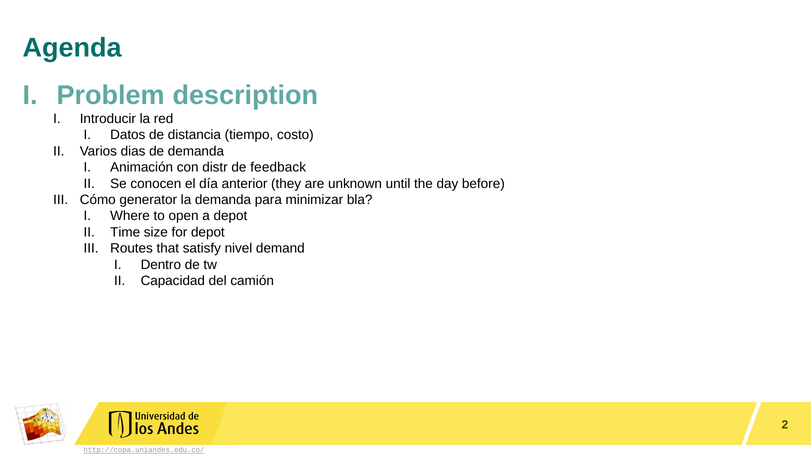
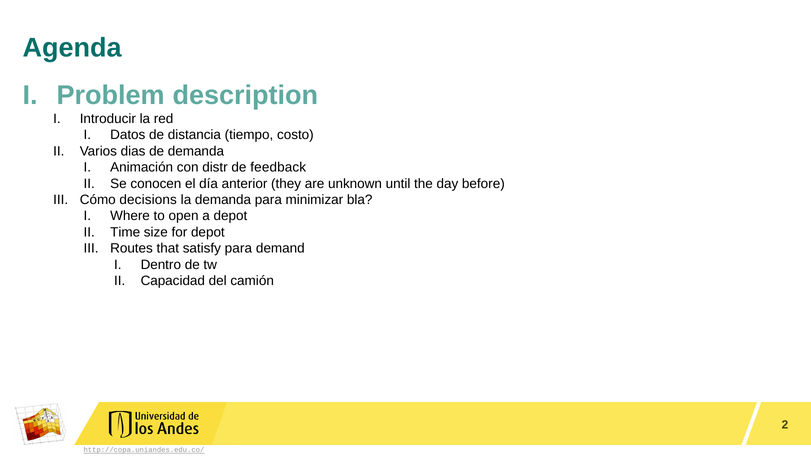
generator: generator -> decisions
satisfy nivel: nivel -> para
